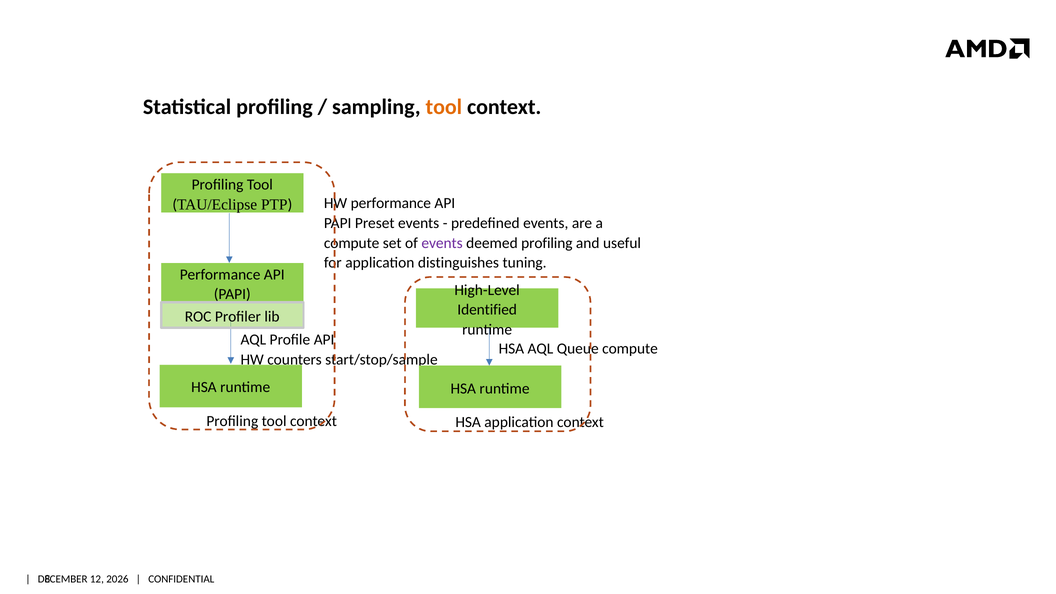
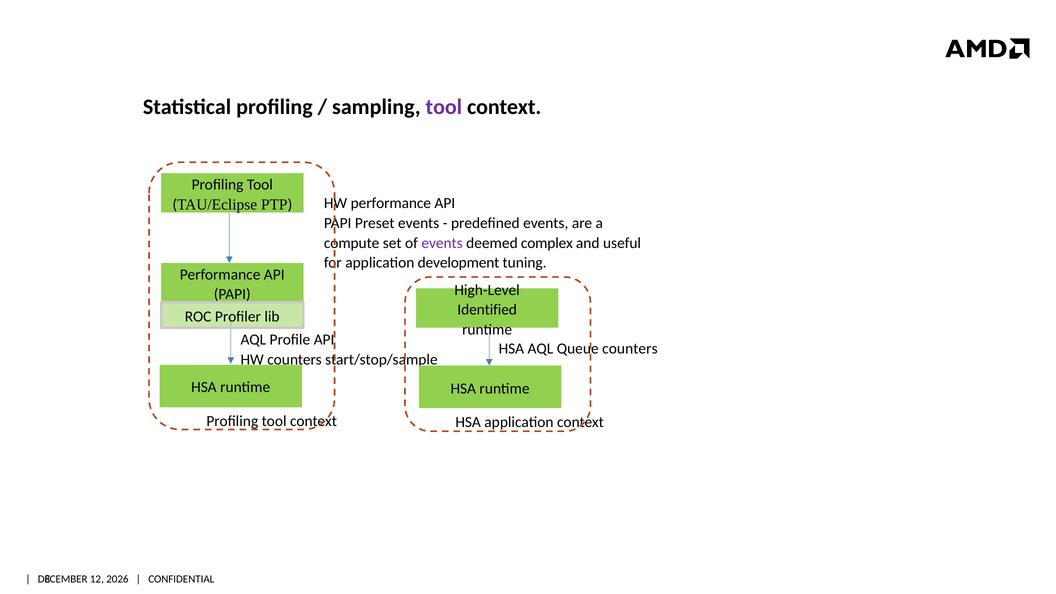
tool at (444, 107) colour: orange -> purple
deemed profiling: profiling -> complex
distinguishes: distinguishes -> development
Queue compute: compute -> counters
